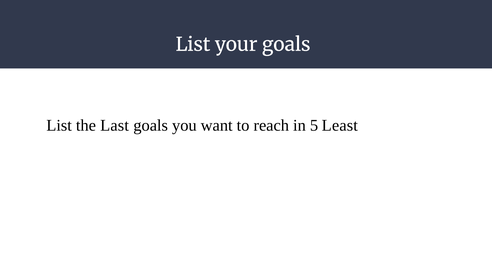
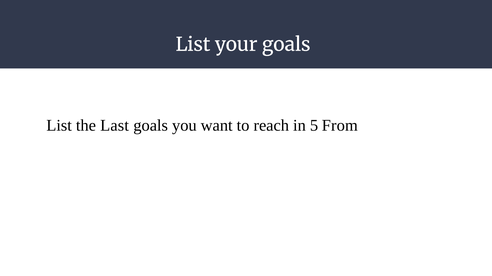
Least: Least -> From
